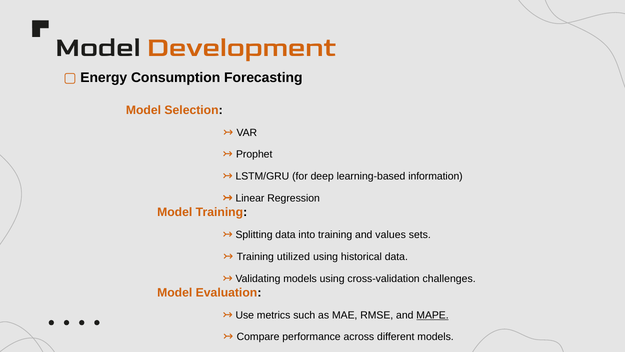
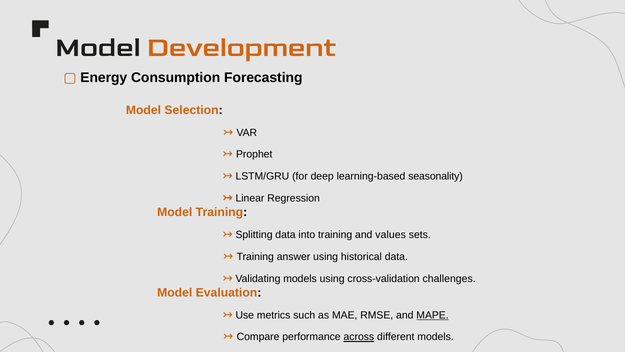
information: information -> seasonality
utilized: utilized -> answer
across underline: none -> present
